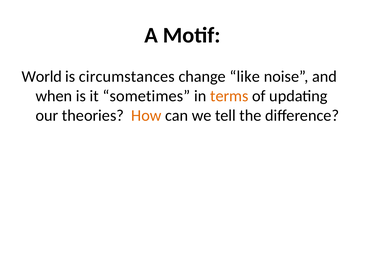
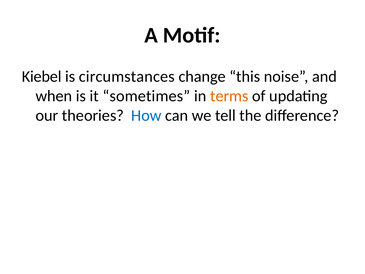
World: World -> Kiebel
like: like -> this
How colour: orange -> blue
